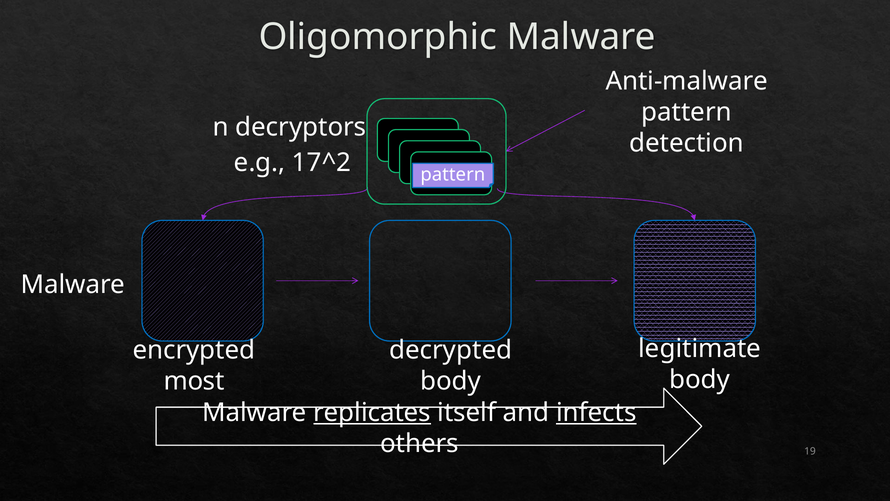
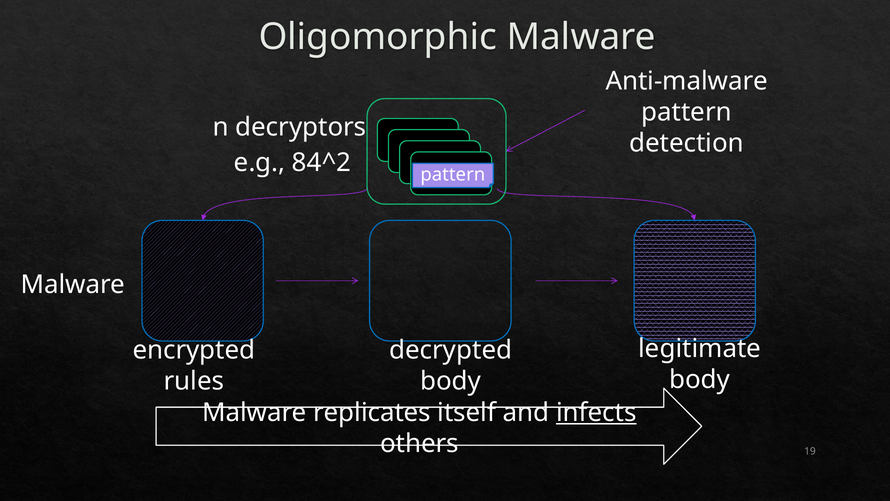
17^2: 17^2 -> 84^2
most: most -> rules
replicates underline: present -> none
